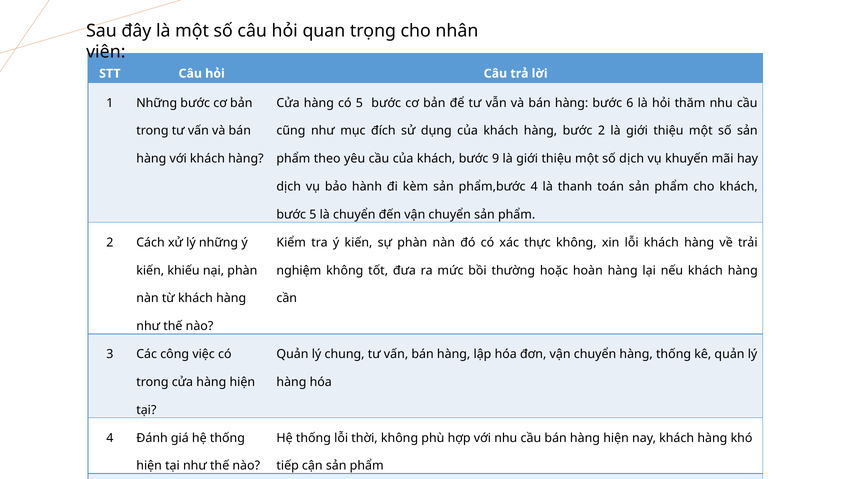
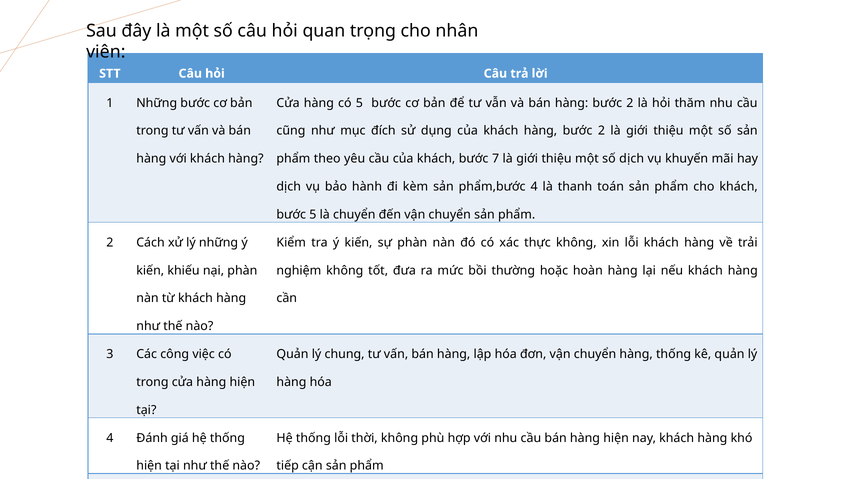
bán hàng bước 6: 6 -> 2
9: 9 -> 7
